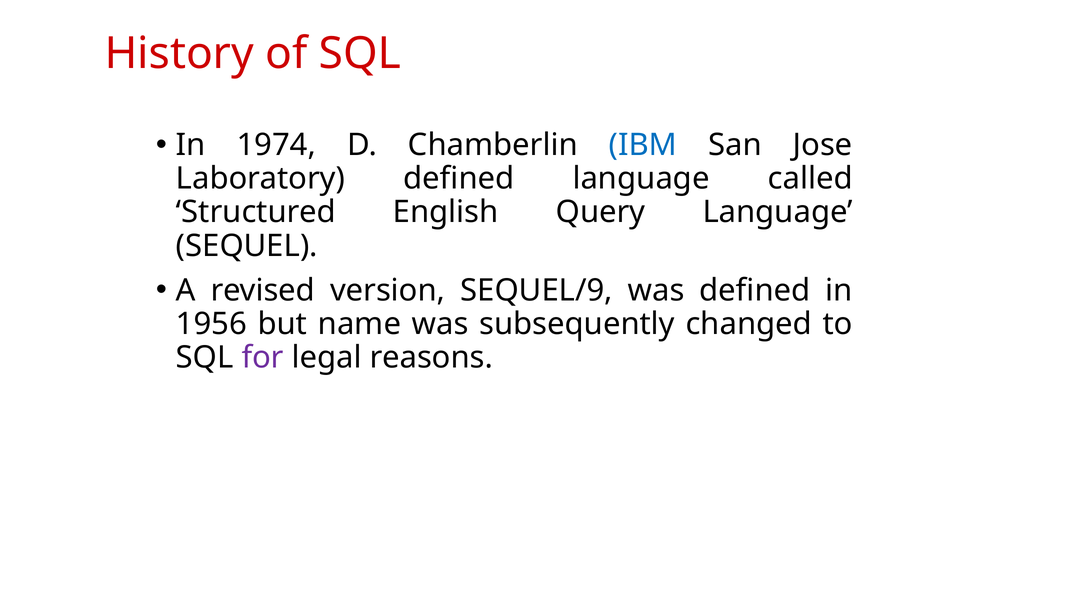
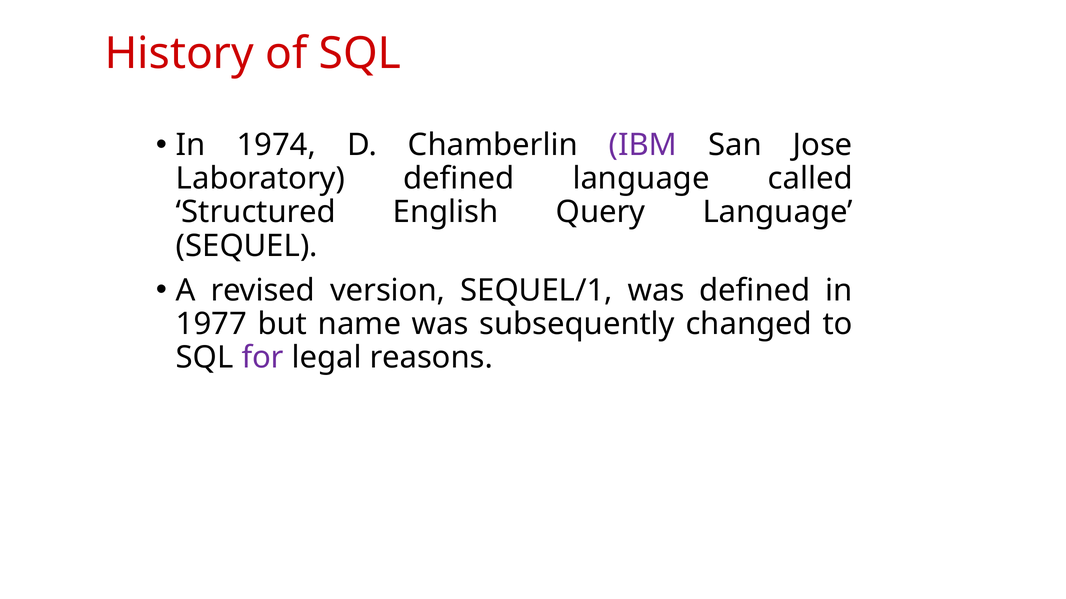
IBM colour: blue -> purple
SEQUEL/9: SEQUEL/9 -> SEQUEL/1
1956: 1956 -> 1977
